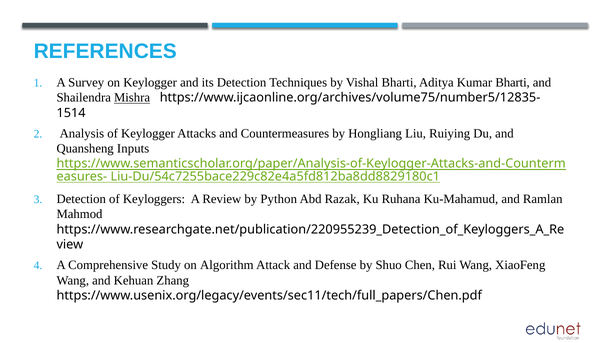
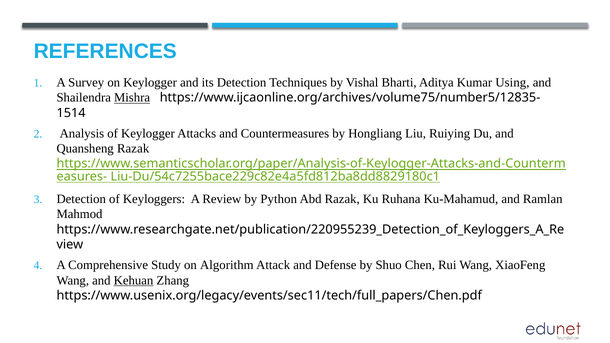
Kumar Bharti: Bharti -> Using
Quansheng Inputs: Inputs -> Razak
Kehuan underline: none -> present
